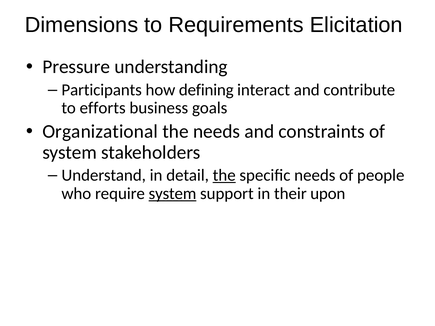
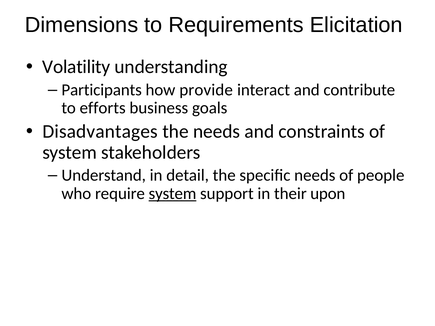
Pressure: Pressure -> Volatility
defining: defining -> provide
Organizational: Organizational -> Disadvantages
the at (224, 175) underline: present -> none
